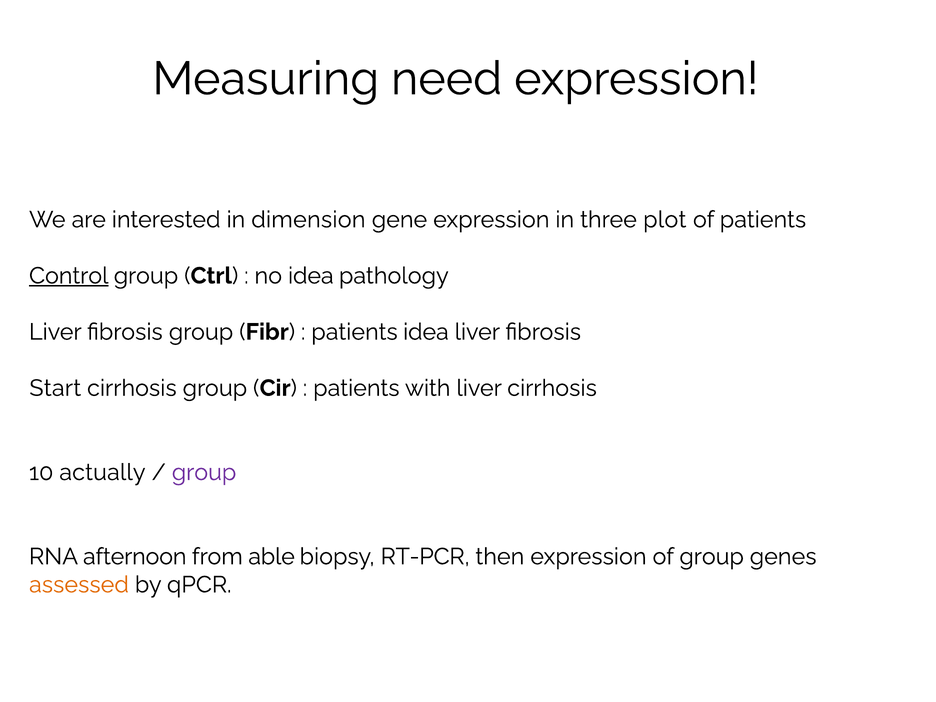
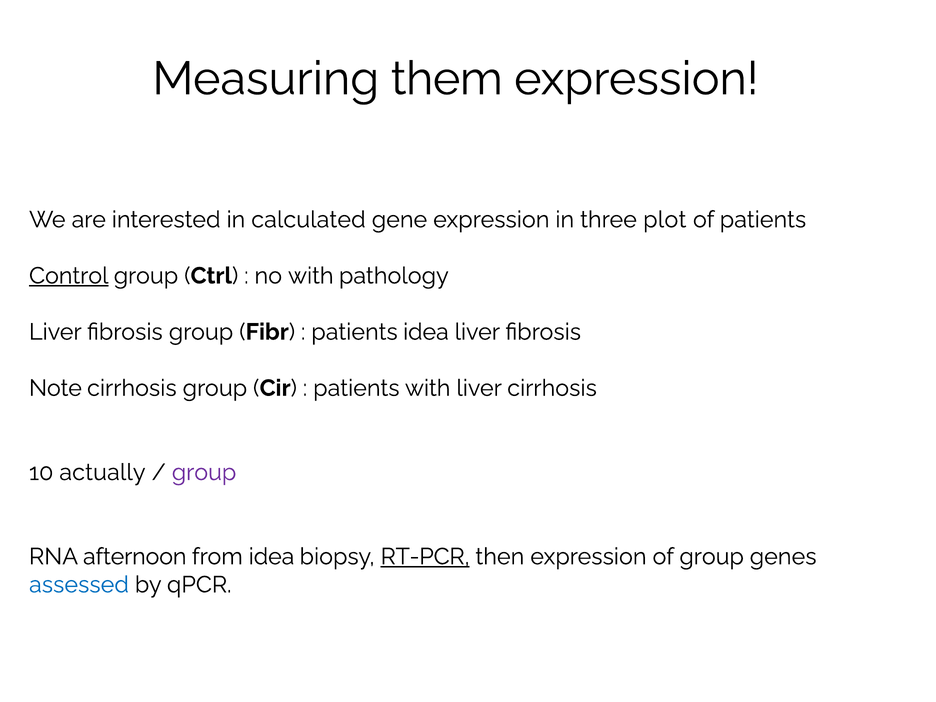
need: need -> them
dimension: dimension -> calculated
no idea: idea -> with
Start: Start -> Note
from able: able -> idea
RT-PCR underline: none -> present
assessed colour: orange -> blue
